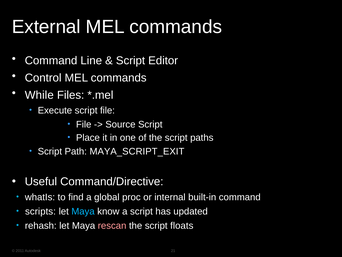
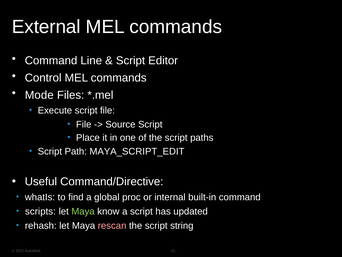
While: While -> Mode
MAYA_SCRIPT_EXIT: MAYA_SCRIPT_EXIT -> MAYA_SCRIPT_EDIT
Maya at (83, 211) colour: light blue -> light green
floats: floats -> string
